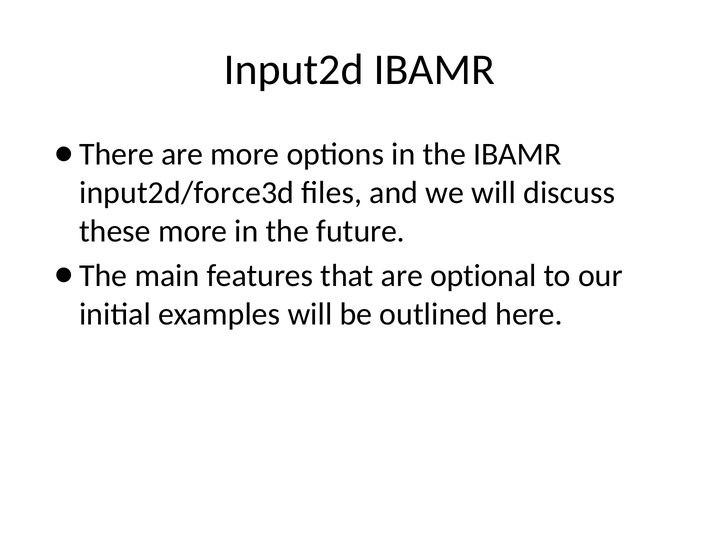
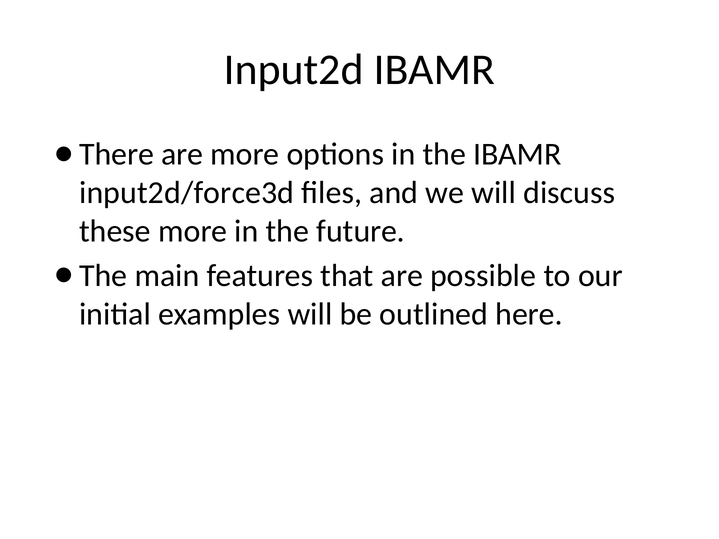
optional: optional -> possible
